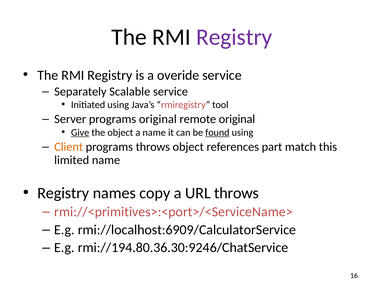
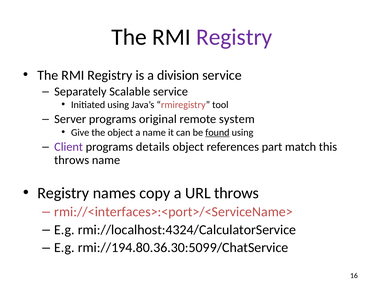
overide: overide -> division
remote original: original -> system
Give underline: present -> none
Client colour: orange -> purple
programs throws: throws -> details
limited at (72, 160): limited -> throws
rmi://<primitives>:<port>/<ServiceName>: rmi://<primitives>:<port>/<ServiceName> -> rmi://<interfaces>:<port>/<ServiceName>
rmi://localhost:6909/CalculatorService: rmi://localhost:6909/CalculatorService -> rmi://localhost:4324/CalculatorService
rmi://194.80.36.30:9246/ChatService: rmi://194.80.36.30:9246/ChatService -> rmi://194.80.36.30:5099/ChatService
